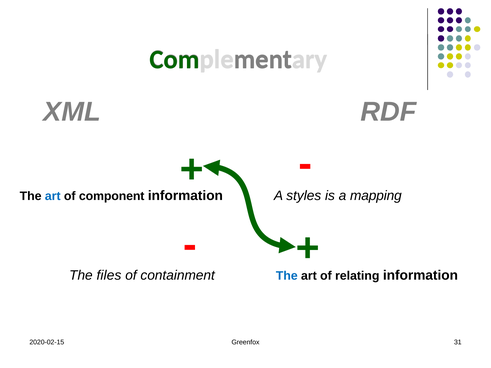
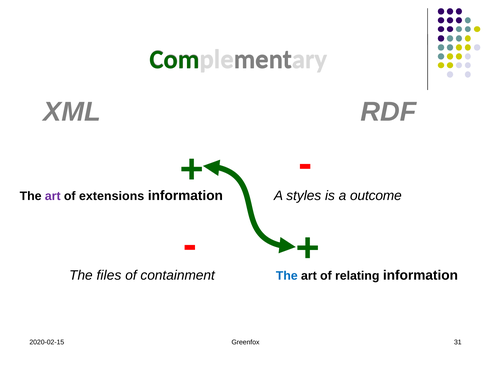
art at (53, 196) colour: blue -> purple
component: component -> extensions
mapping: mapping -> outcome
